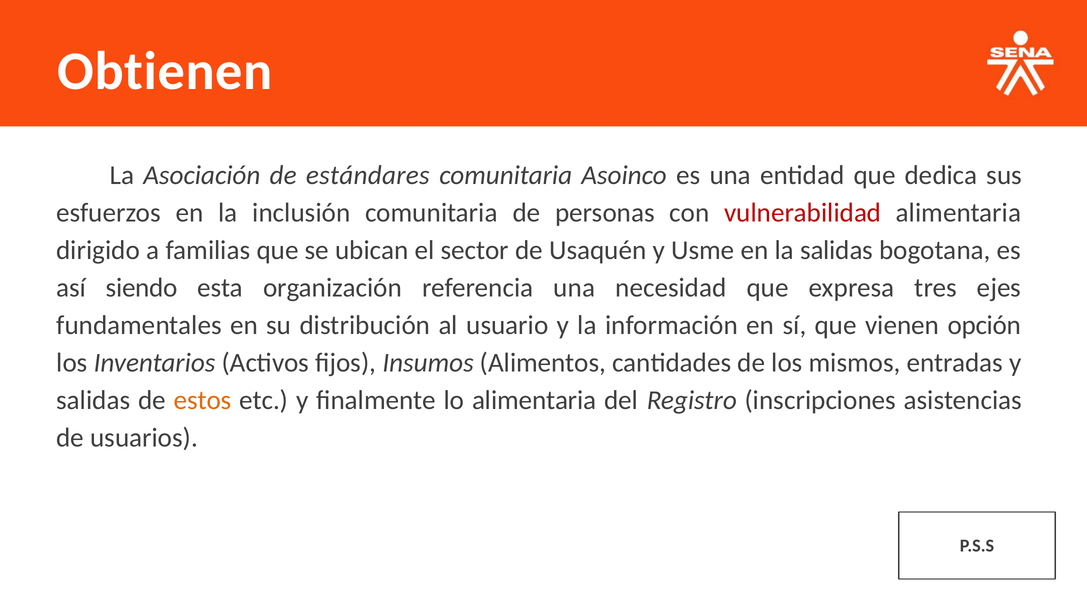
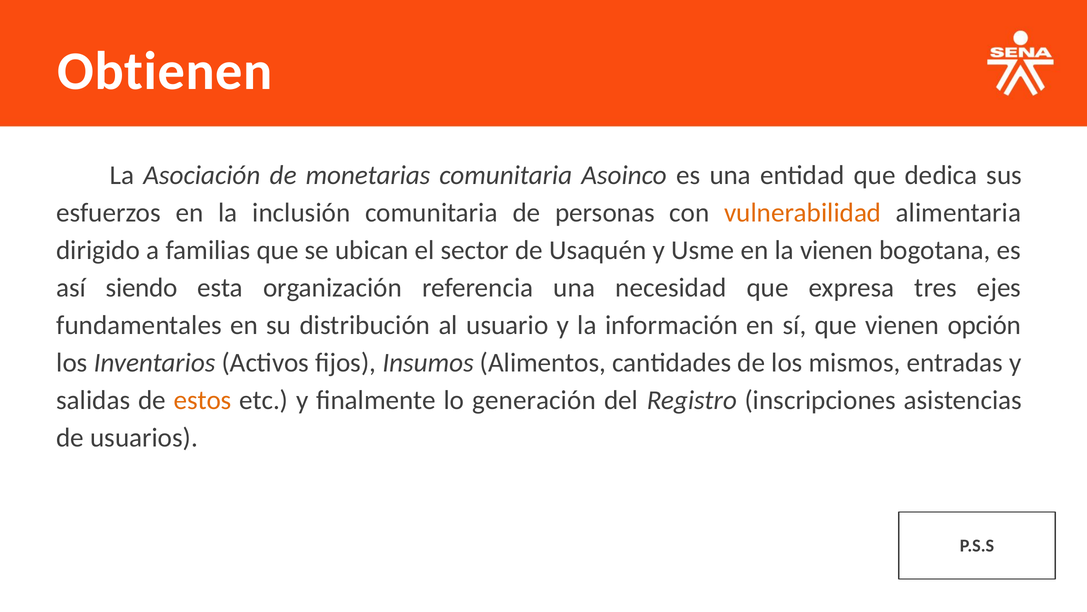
estándares: estándares -> monetarias
vulnerabilidad colour: red -> orange
la salidas: salidas -> vienen
lo alimentaria: alimentaria -> generación
